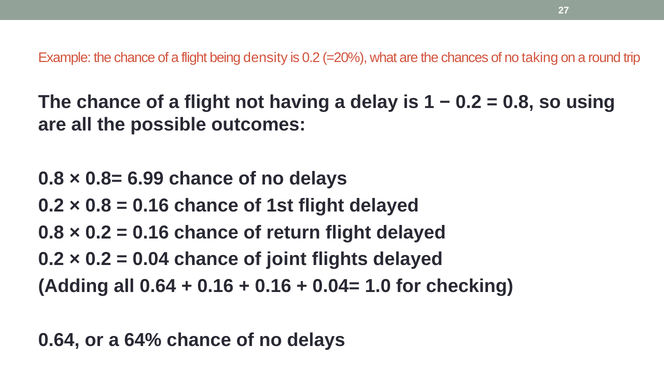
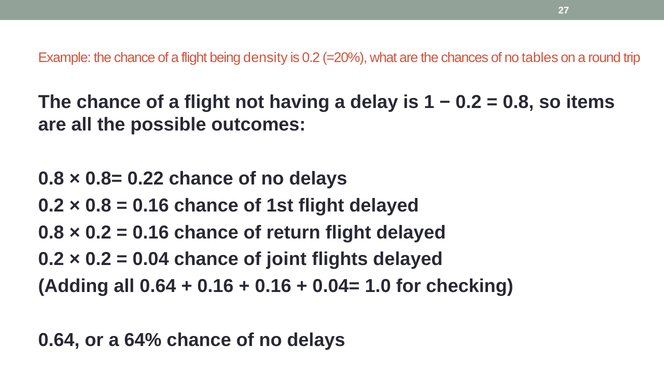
taking: taking -> tables
using: using -> items
6.99: 6.99 -> 0.22
